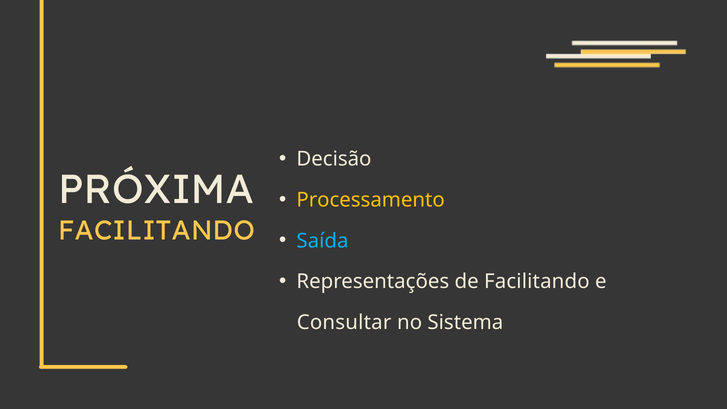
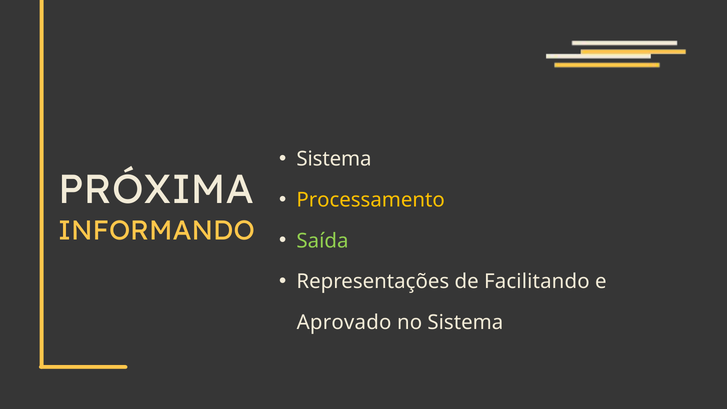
Decisão at (334, 159): Decisão -> Sistema
FACILITANDO at (156, 231): FACILITANDO -> INFORMANDO
Saída colour: light blue -> light green
Consultar: Consultar -> Aprovado
